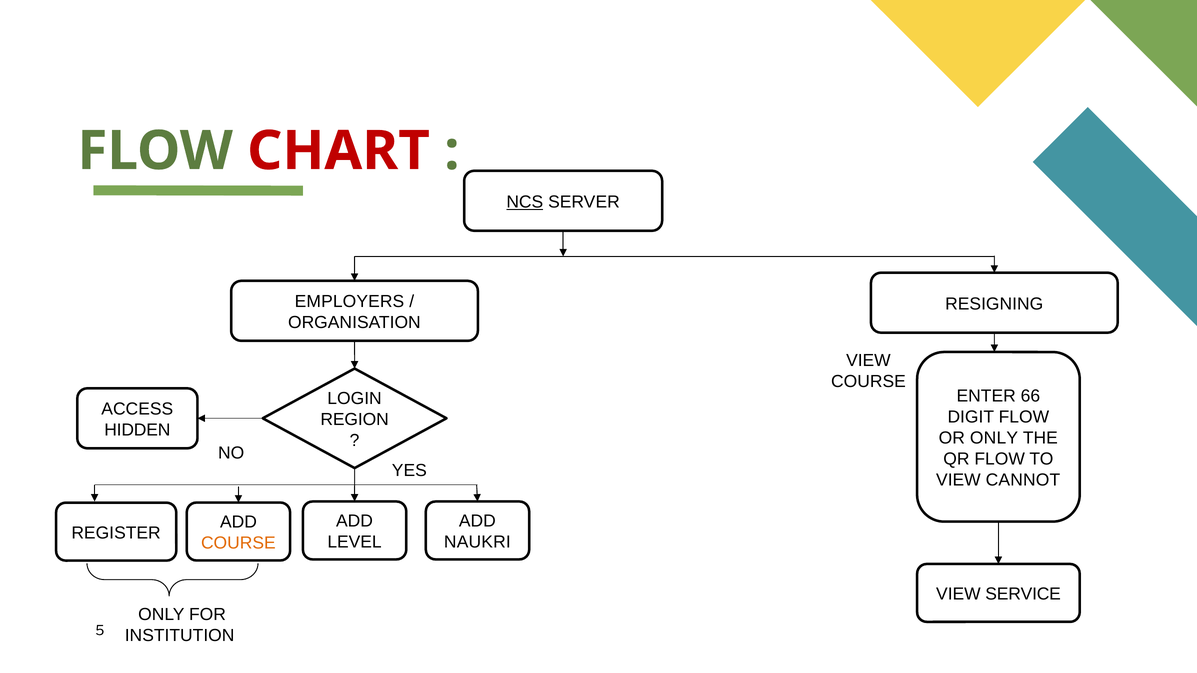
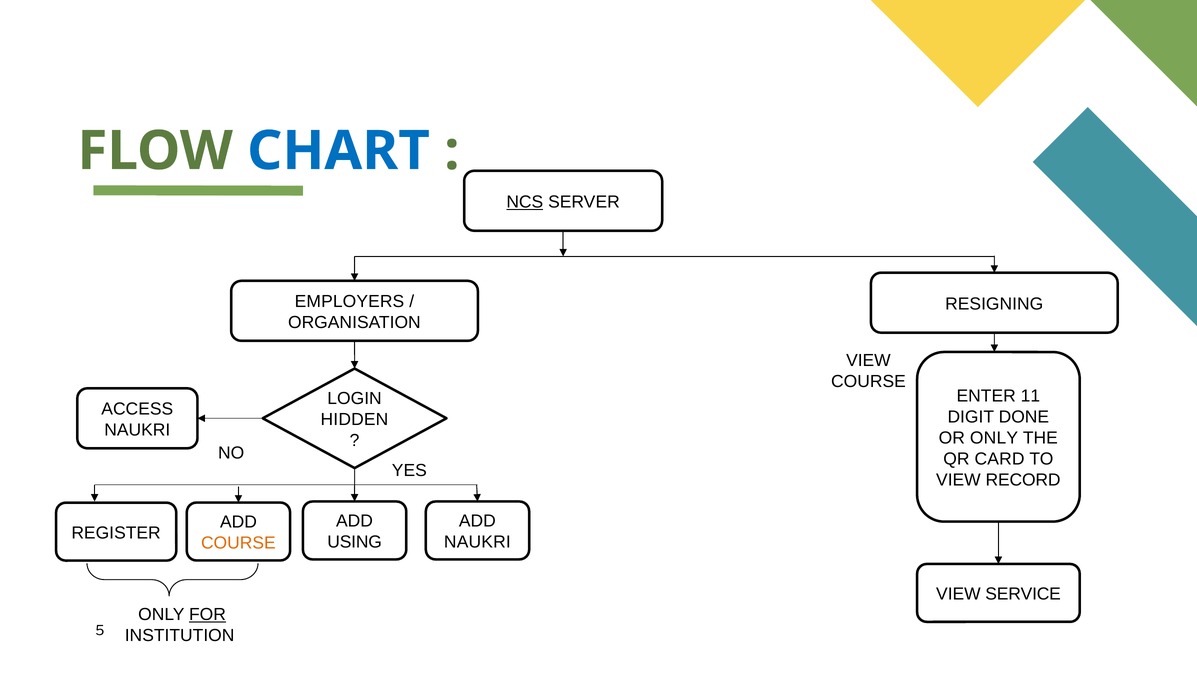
CHART colour: red -> blue
66: 66 -> 11
DIGIT FLOW: FLOW -> DONE
REGION: REGION -> HIDDEN
HIDDEN at (137, 430): HIDDEN -> NAUKRI
QR FLOW: FLOW -> CARD
CANNOT: CANNOT -> RECORD
LEVEL: LEVEL -> USING
FOR underline: none -> present
